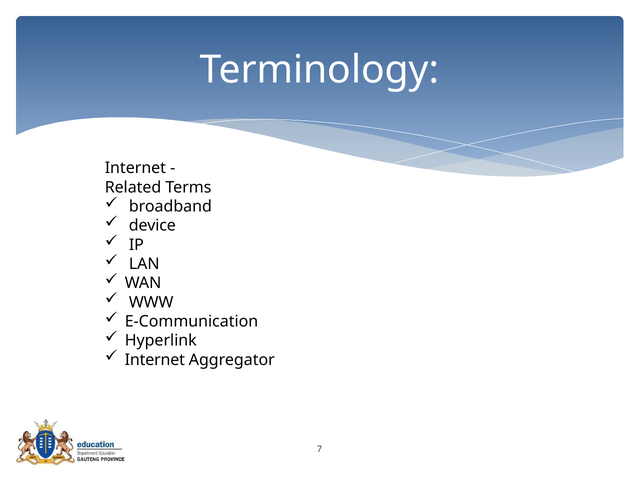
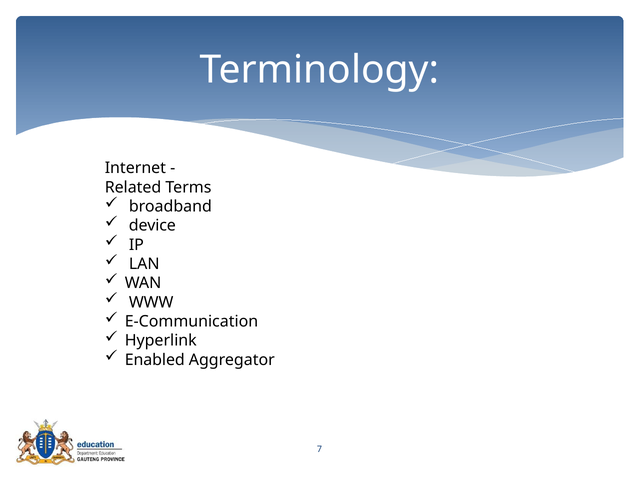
Internet at (155, 360): Internet -> Enabled
